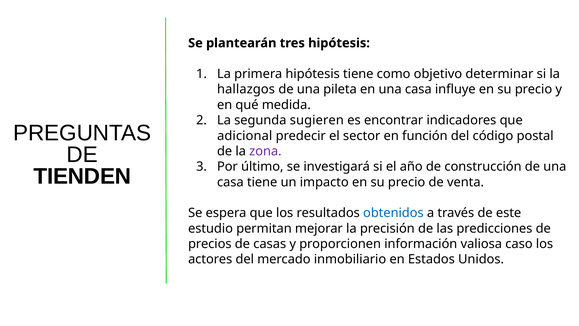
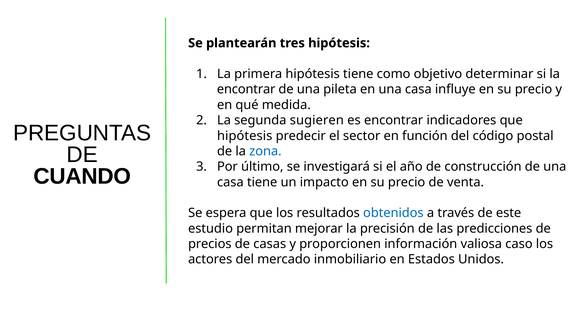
hallazgos at (246, 89): hallazgos -> encontrar
adicional at (245, 136): adicional -> hipótesis
zona colour: purple -> blue
TIENDEN: TIENDEN -> CUANDO
